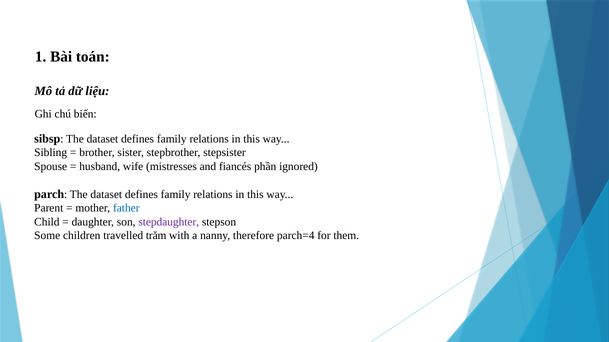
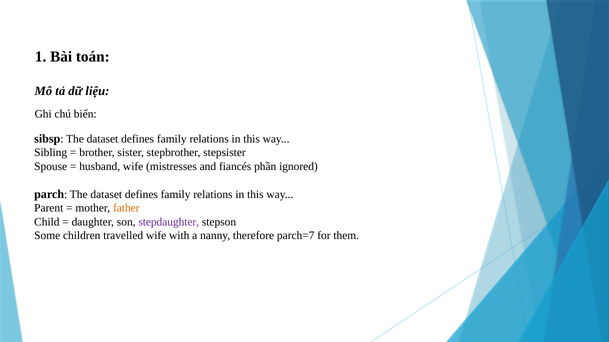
father colour: blue -> orange
travelled trăm: trăm -> wife
parch=4: parch=4 -> parch=7
